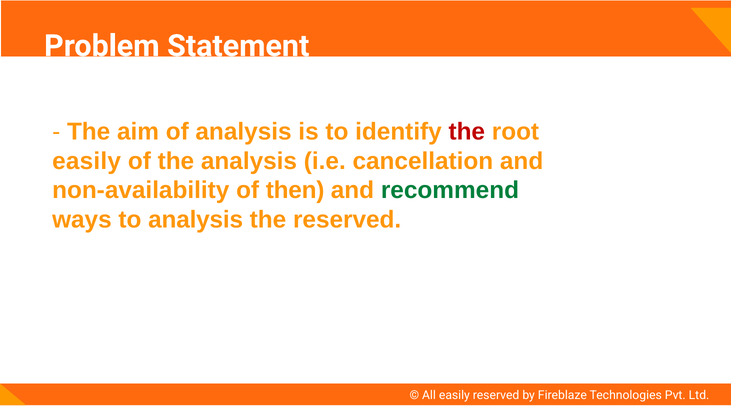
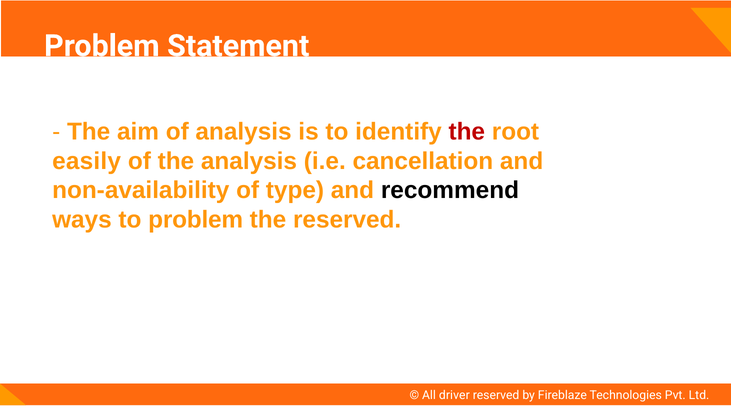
then: then -> type
recommend colour: green -> black
to analysis: analysis -> problem
All easily: easily -> driver
